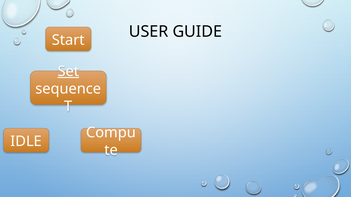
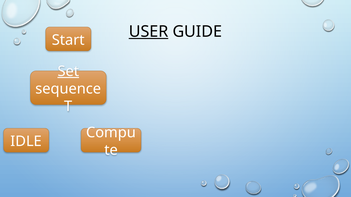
USER underline: none -> present
